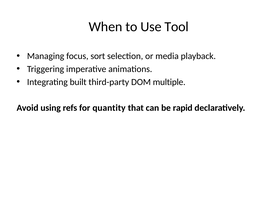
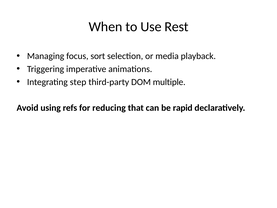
Tool: Tool -> Rest
built: built -> step
quantity: quantity -> reducing
